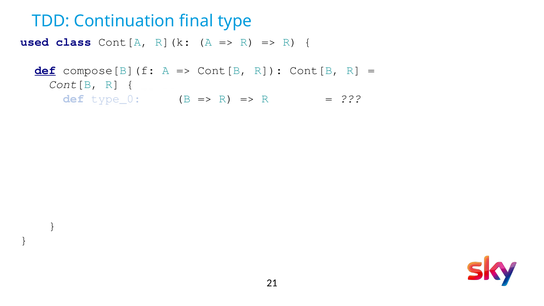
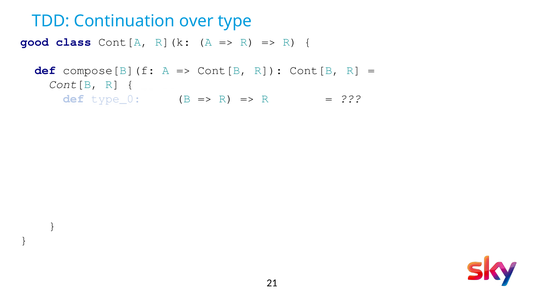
final: final -> over
used: used -> good
def at (45, 70) underline: present -> none
